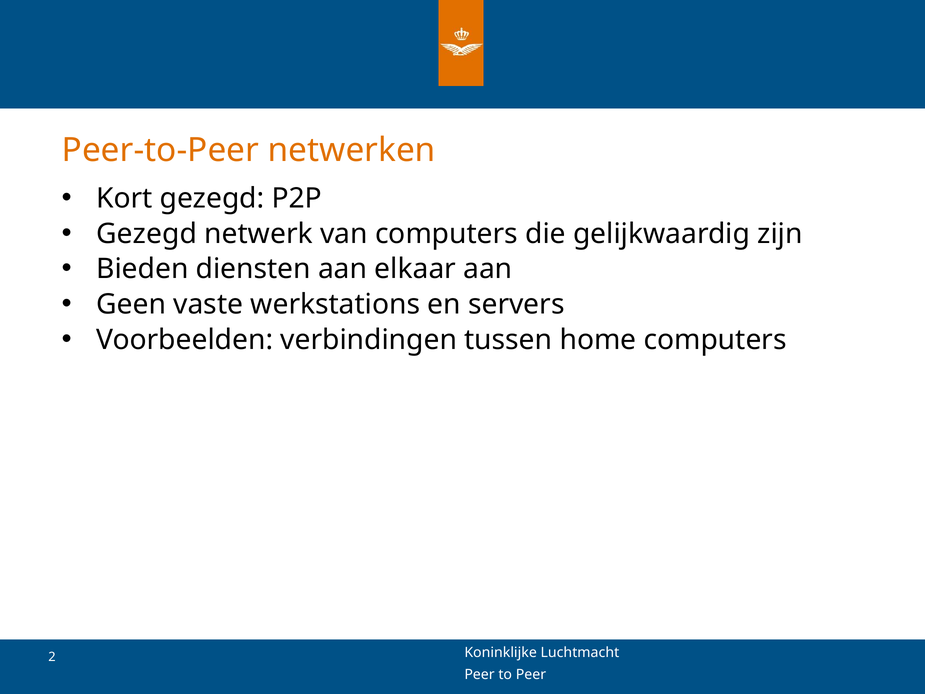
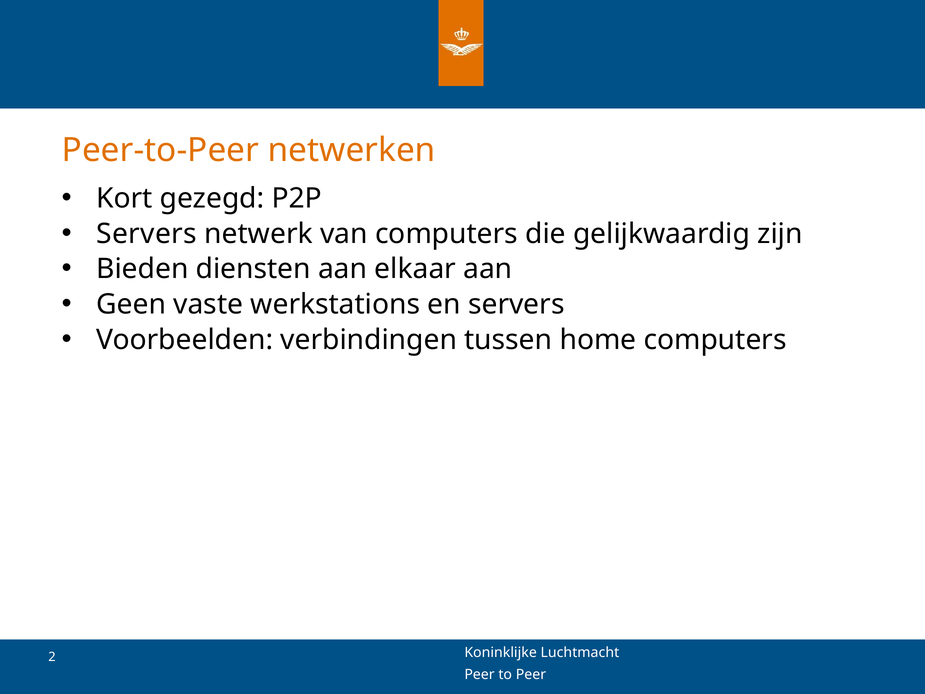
Gezegd at (147, 234): Gezegd -> Servers
